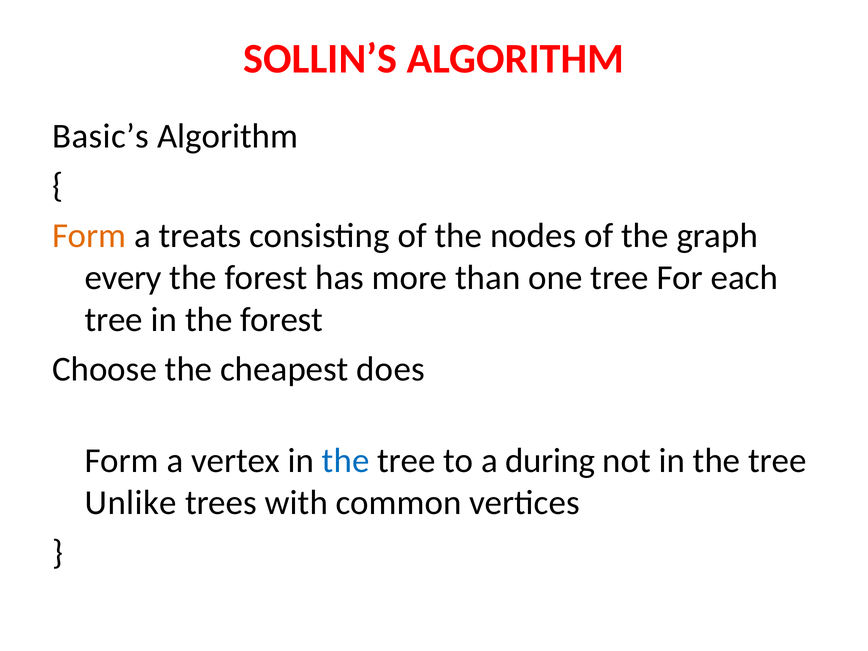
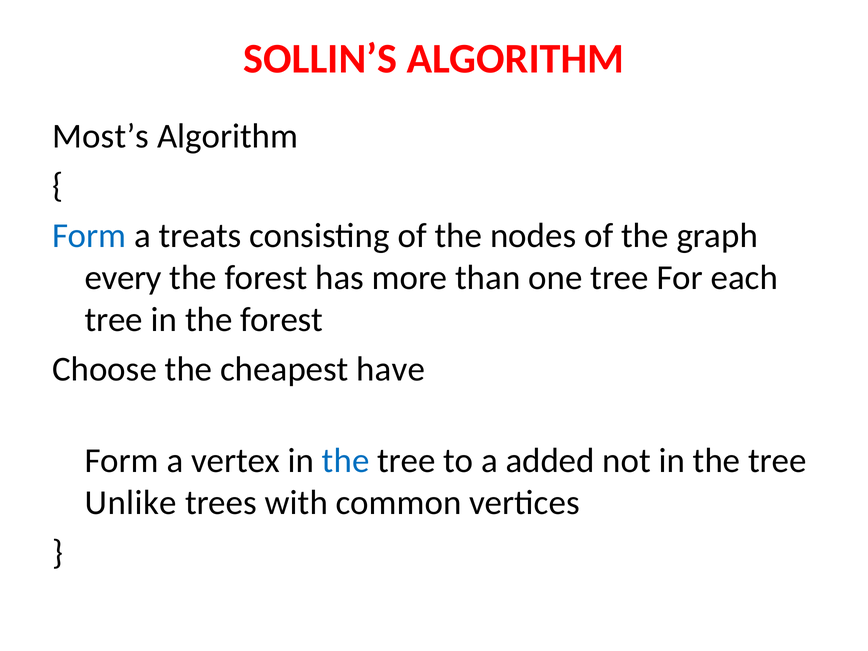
Basic’s: Basic’s -> Most’s
Form at (89, 236) colour: orange -> blue
does: does -> have
during: during -> added
